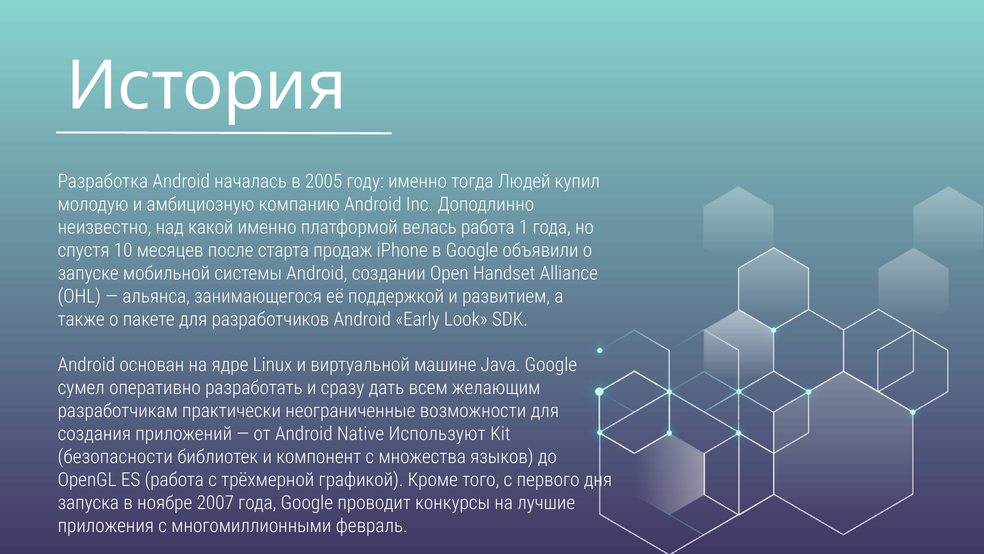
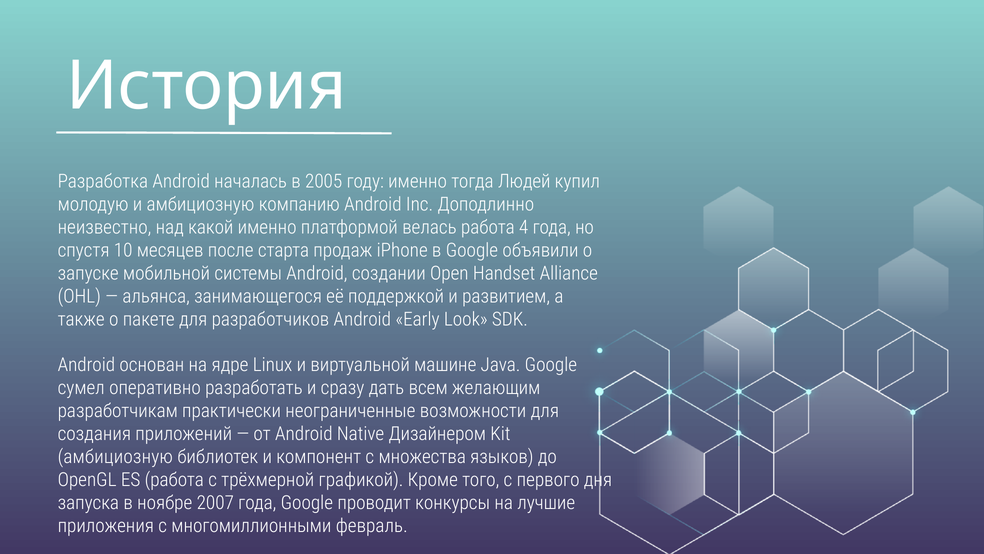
1: 1 -> 4
Используют: Используют -> Дизайнером
безопасности at (115, 457): безопасности -> амбициозную
